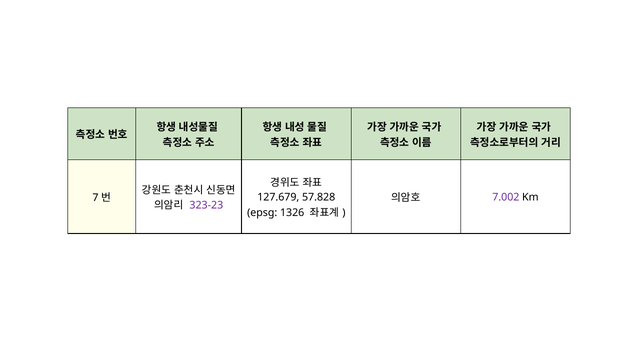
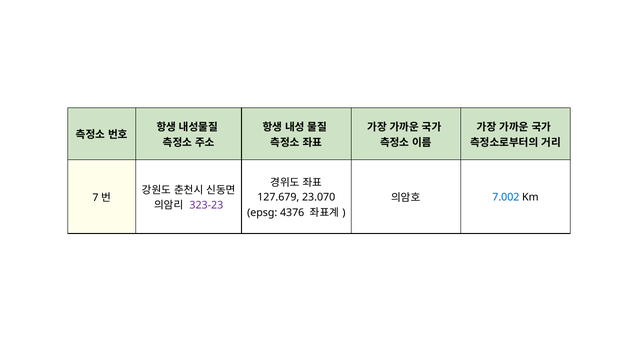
7.002 colour: purple -> blue
57.828: 57.828 -> 23.070
1326: 1326 -> 4376
